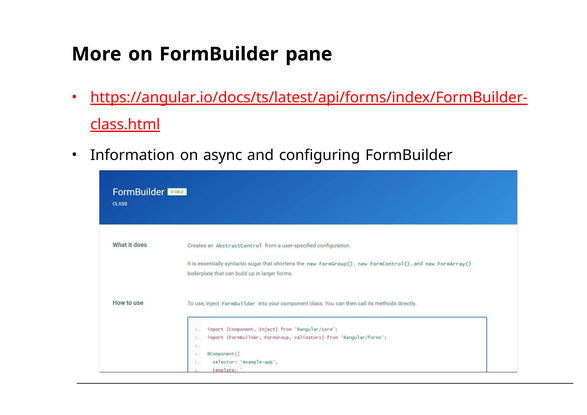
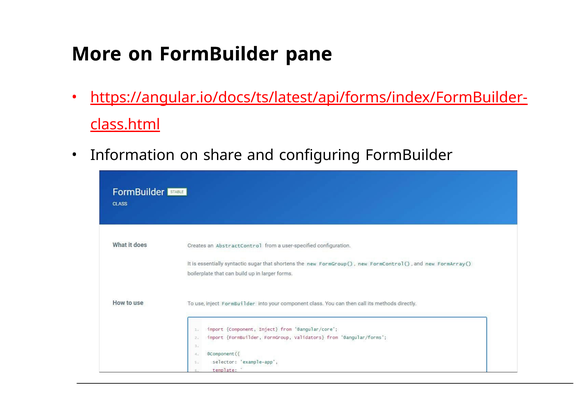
async: async -> share
